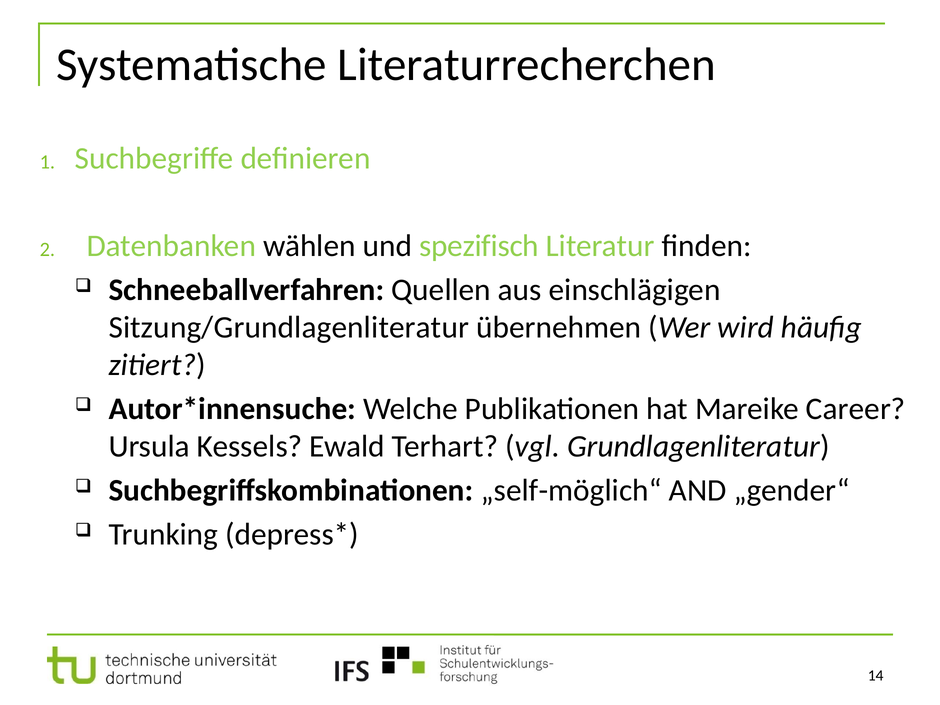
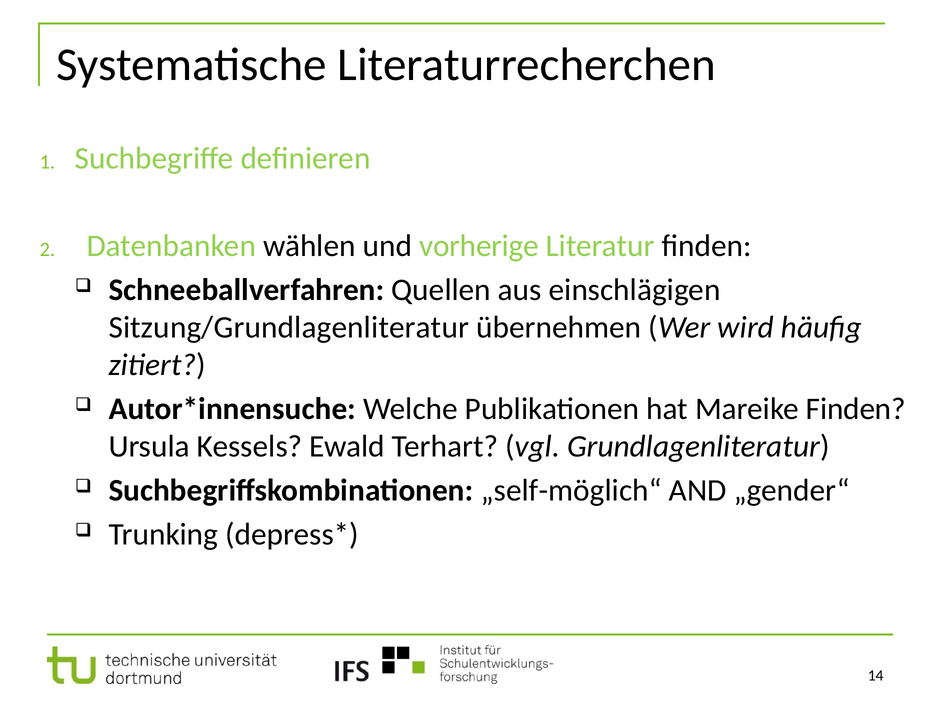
spezifisch: spezifisch -> vorherige
Mareike Career: Career -> Finden
